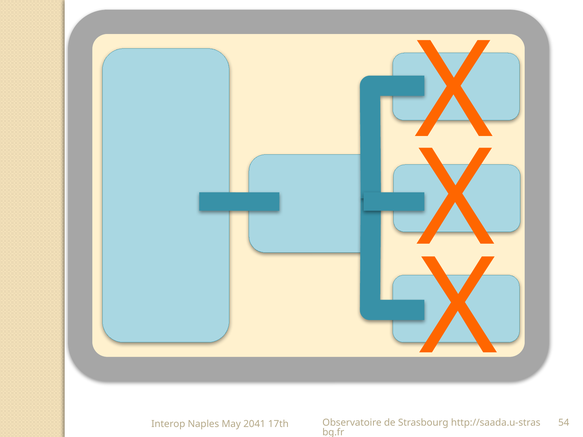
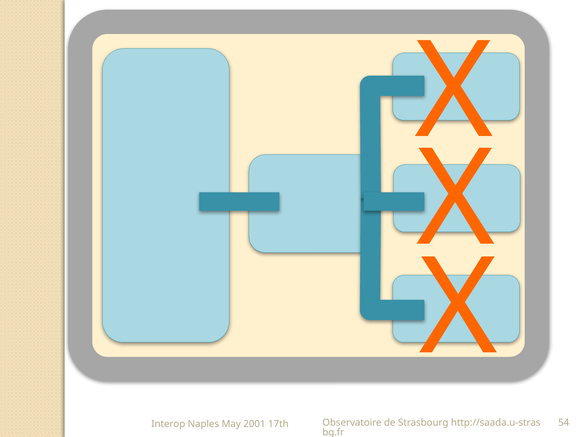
2041: 2041 -> 2001
